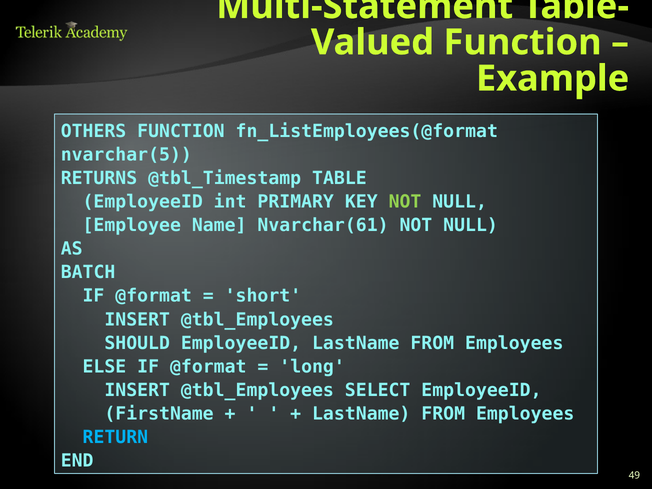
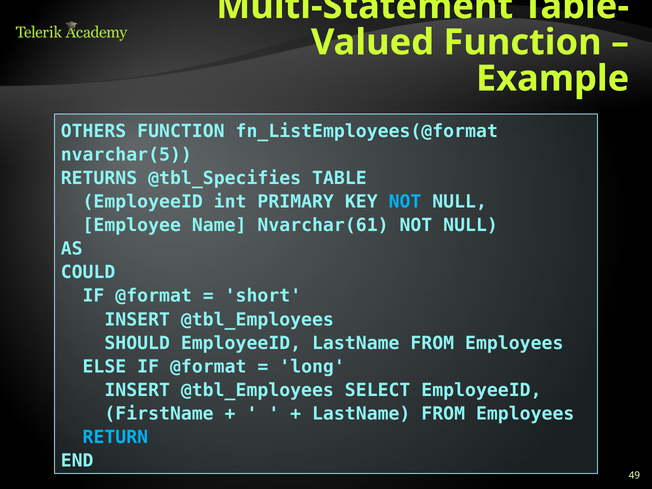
@tbl_Timestamp: @tbl_Timestamp -> @tbl_Specifies
NOT at (405, 202) colour: light green -> light blue
BATCH: BATCH -> COULD
